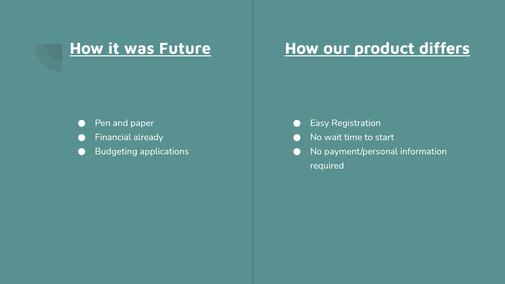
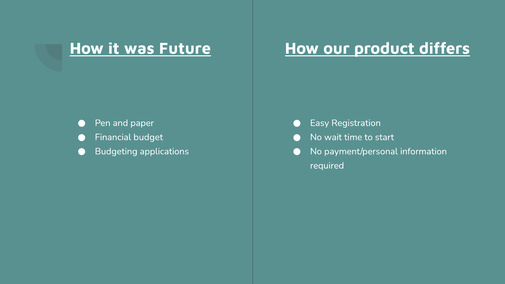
already: already -> budget
